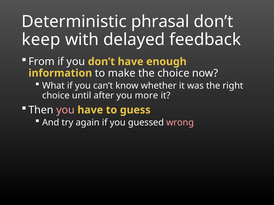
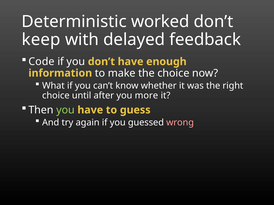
phrasal: phrasal -> worked
From: From -> Code
you at (65, 110) colour: pink -> light green
